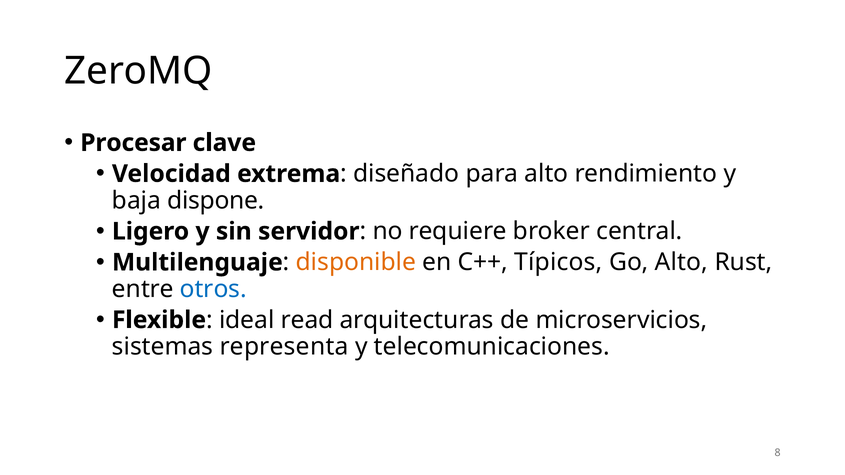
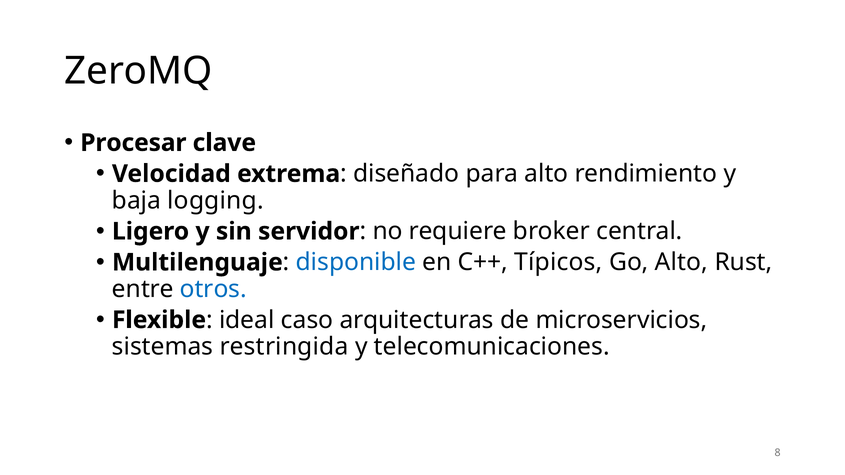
dispone: dispone -> logging
disponible colour: orange -> blue
read: read -> caso
representa: representa -> restringida
